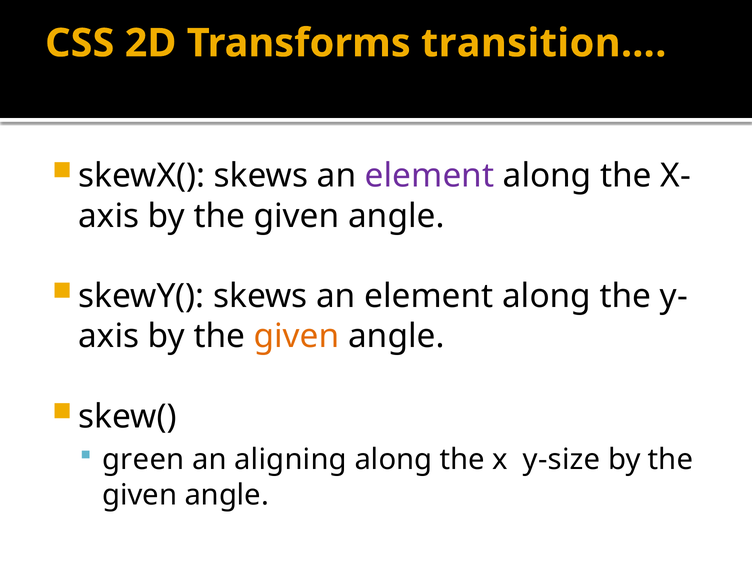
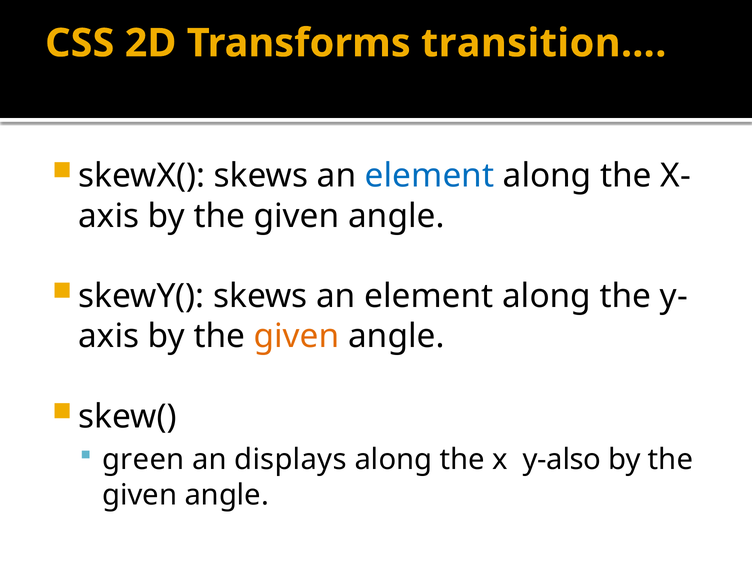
element at (430, 176) colour: purple -> blue
aligning: aligning -> displays
y-size: y-size -> y-also
